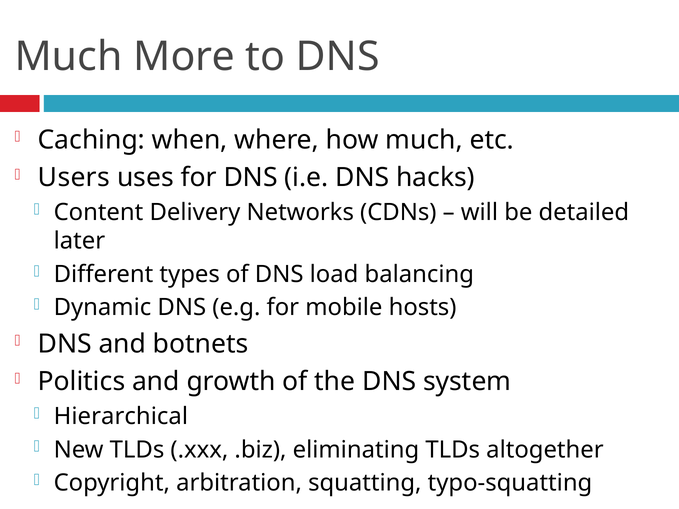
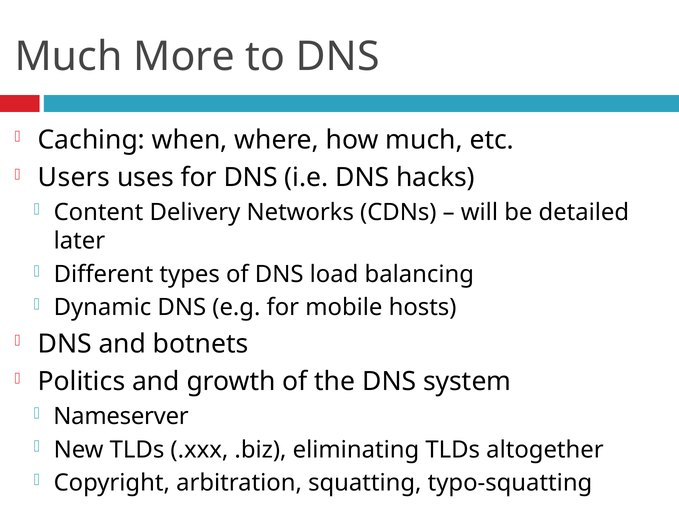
Hierarchical: Hierarchical -> Nameserver
